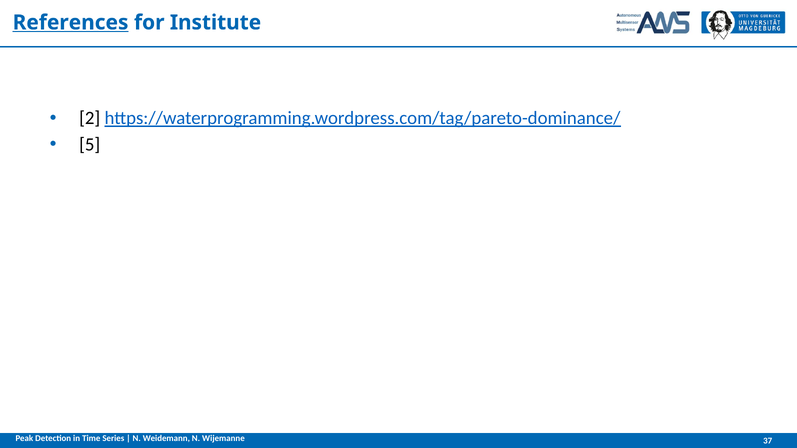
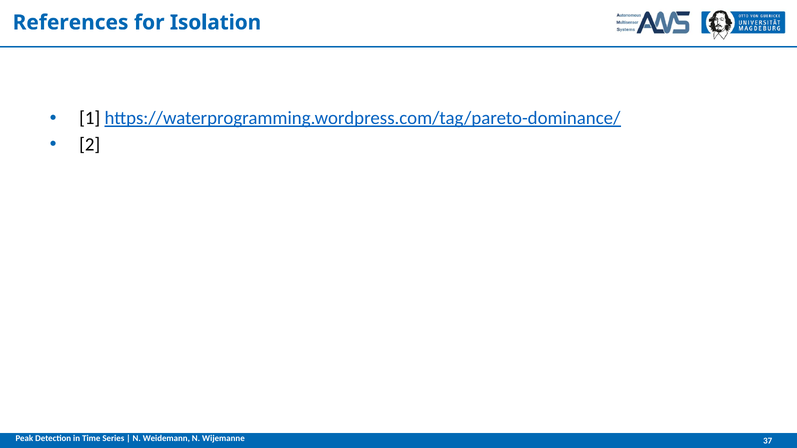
References underline: present -> none
Institute: Institute -> Isolation
2: 2 -> 1
5: 5 -> 2
